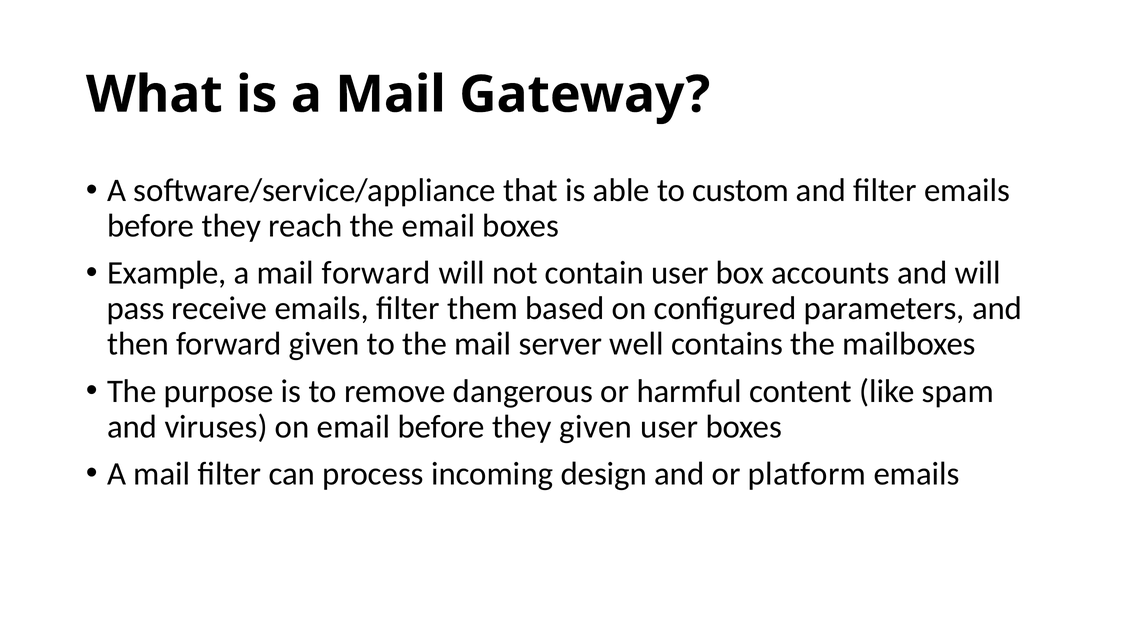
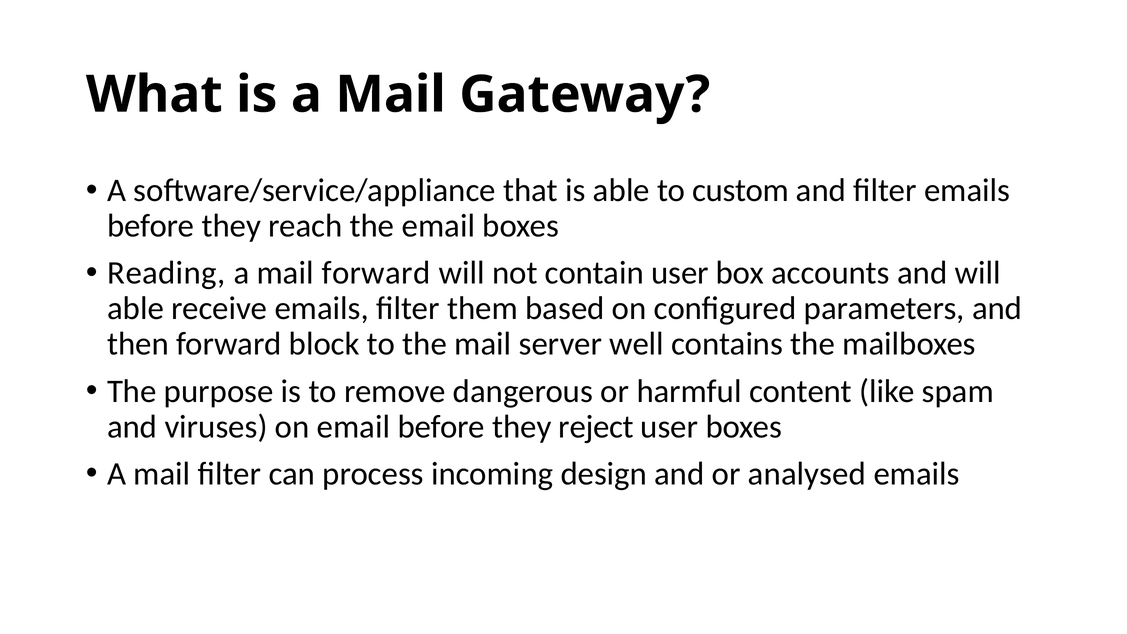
Example: Example -> Reading
pass at (136, 309): pass -> able
forward given: given -> block
they given: given -> reject
platform: platform -> analysed
